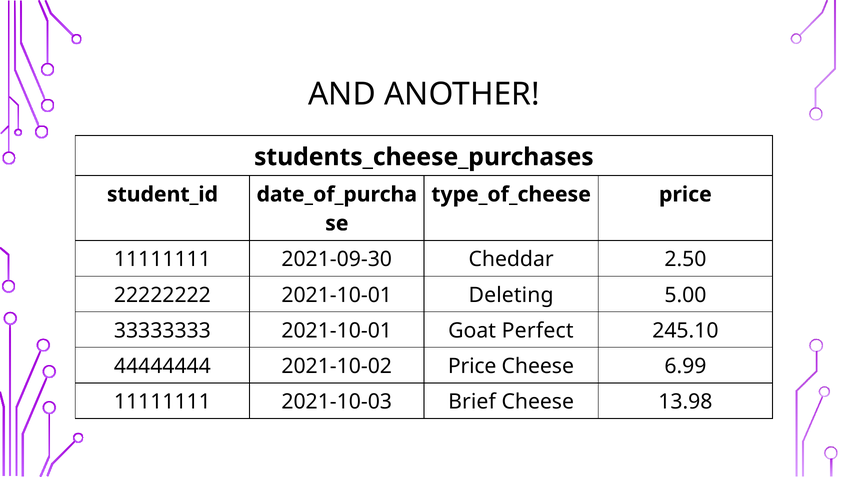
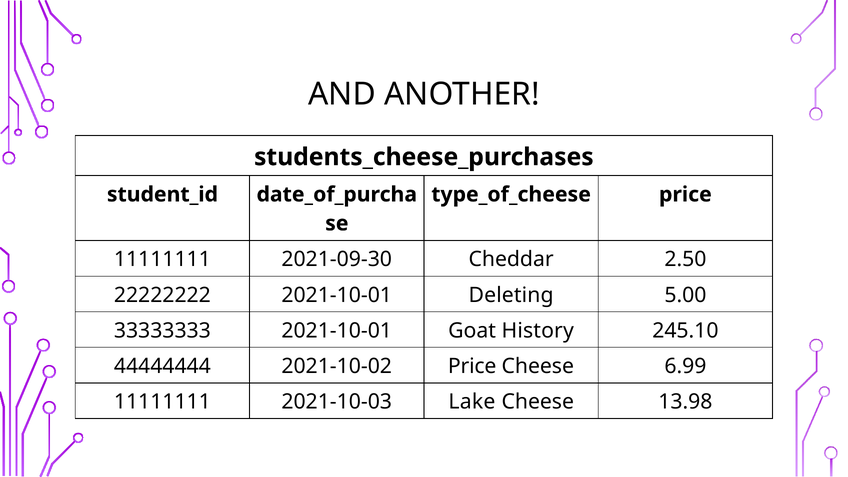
Perfect: Perfect -> History
Brief: Brief -> Lake
